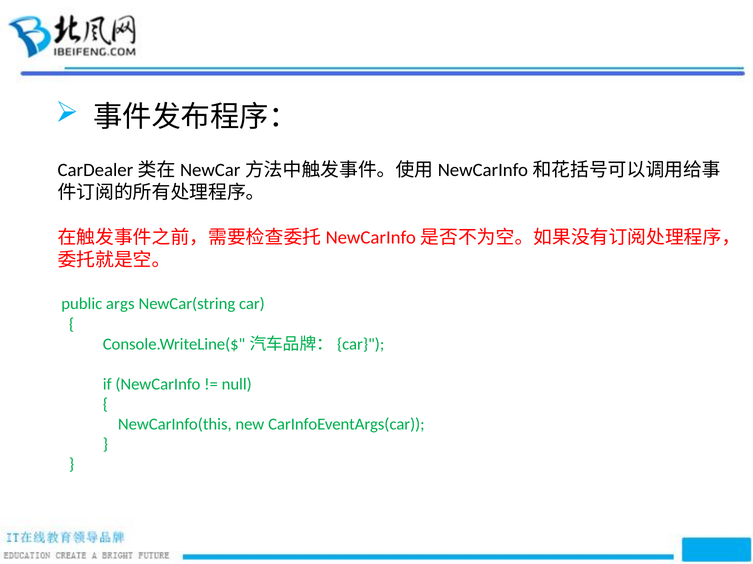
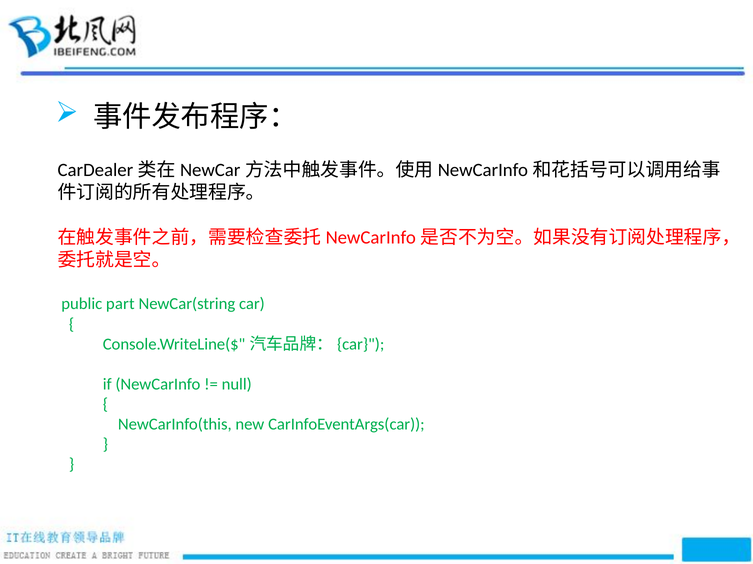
args: args -> part
